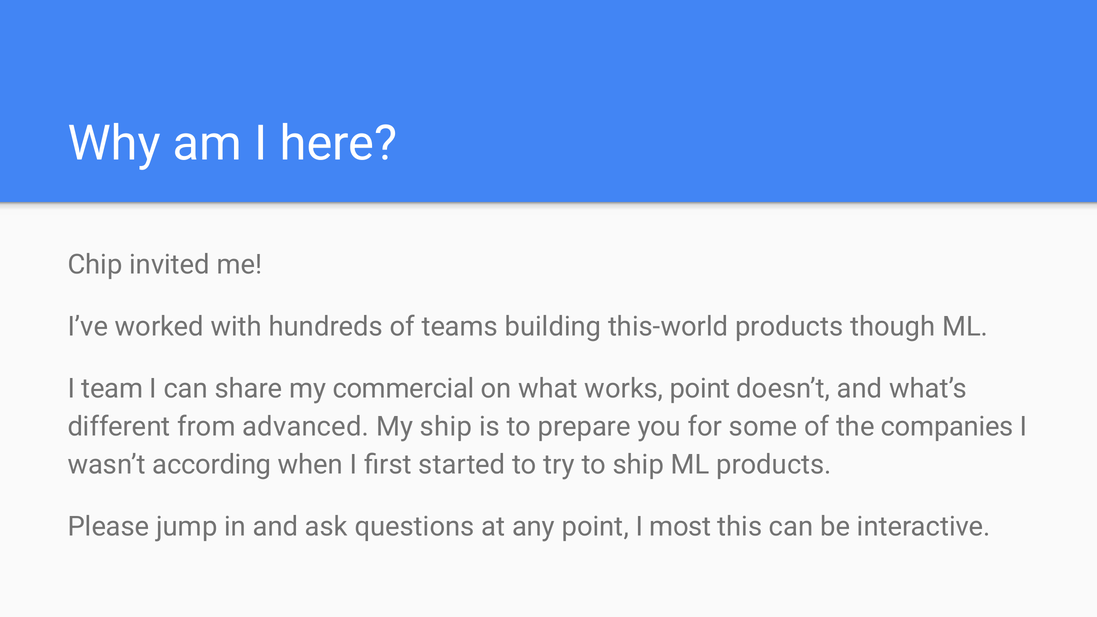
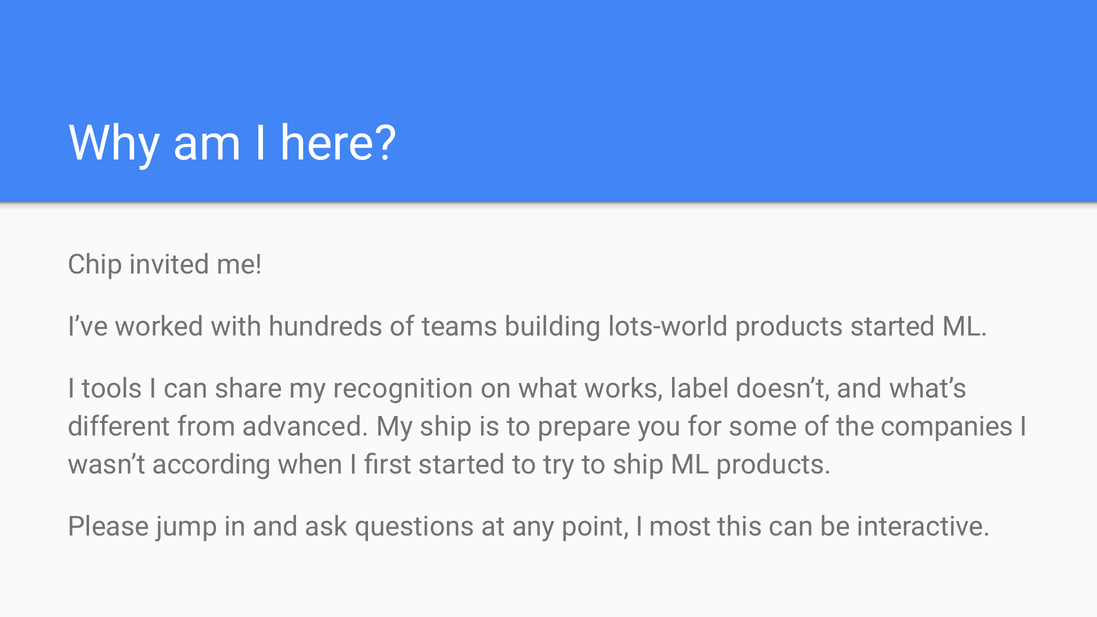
this-world: this-world -> lots-world
products though: though -> started
team: team -> tools
commercial: commercial -> recognition
works point: point -> label
